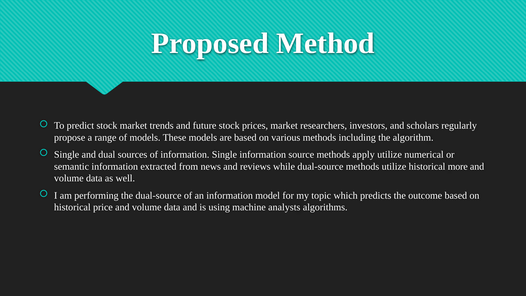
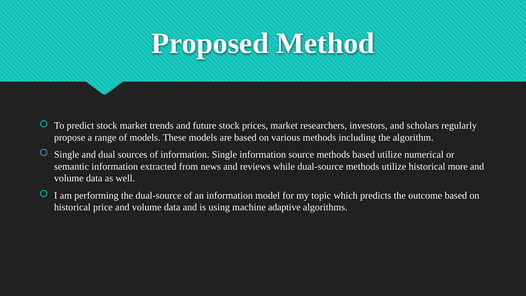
methods apply: apply -> based
analysts: analysts -> adaptive
